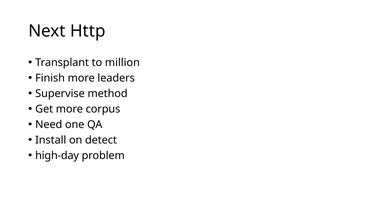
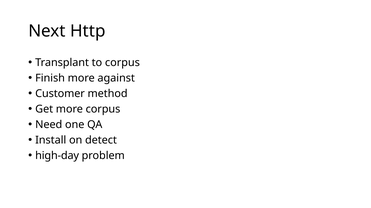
to million: million -> corpus
leaders: leaders -> against
Supervise: Supervise -> Customer
